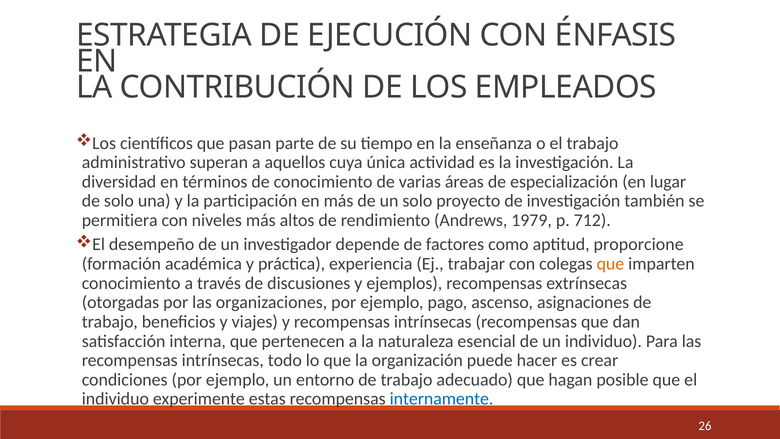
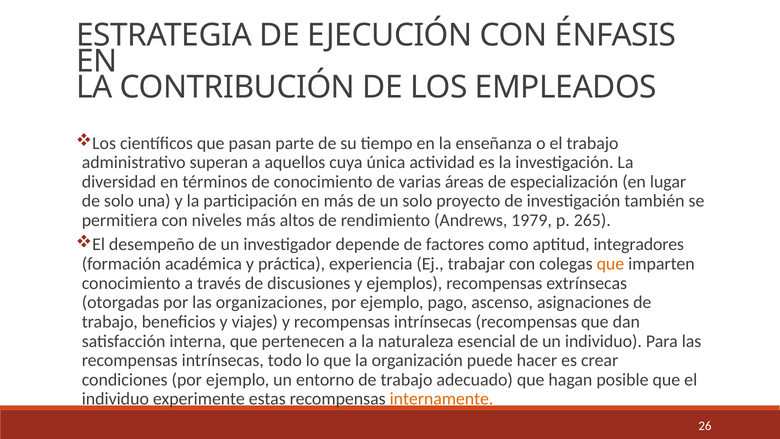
712: 712 -> 265
proporcione: proporcione -> integradores
internamente colour: blue -> orange
